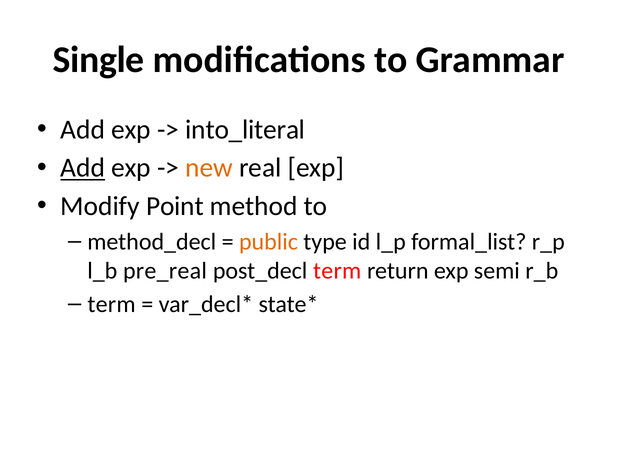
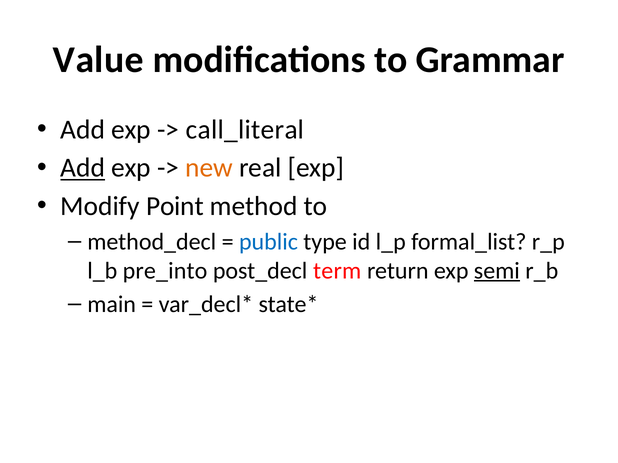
Single: Single -> Value
into_literal: into_literal -> call_literal
public colour: orange -> blue
pre_real: pre_real -> pre_into
semi underline: none -> present
term at (112, 305): term -> main
